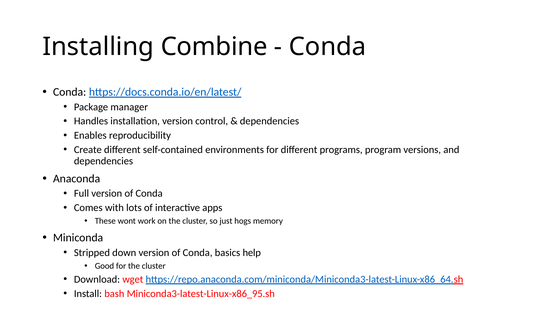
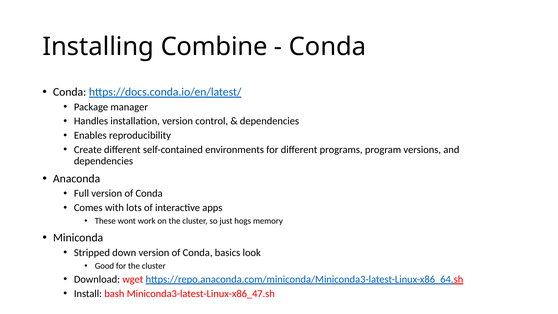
help: help -> look
Miniconda3-latest-Linux-x86_95.sh: Miniconda3-latest-Linux-x86_95.sh -> Miniconda3-latest-Linux-x86_47.sh
